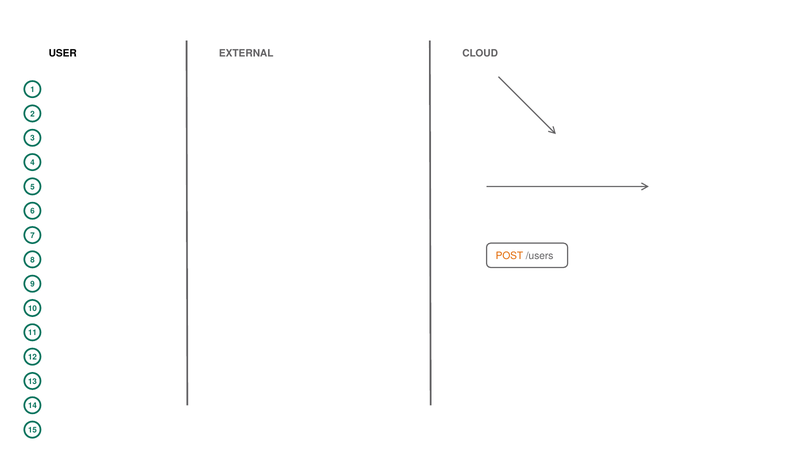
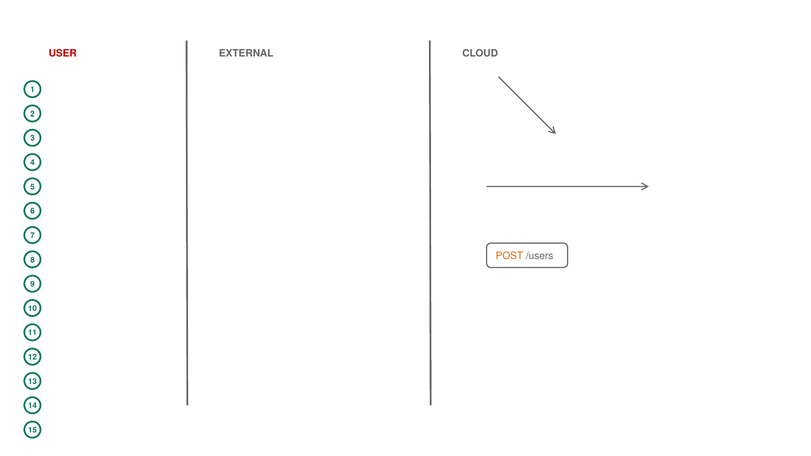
USER colour: black -> red
